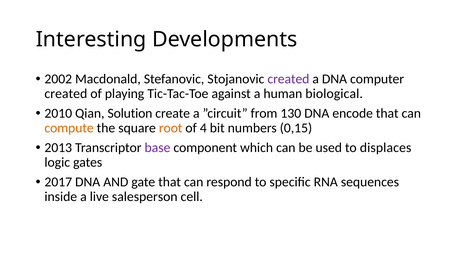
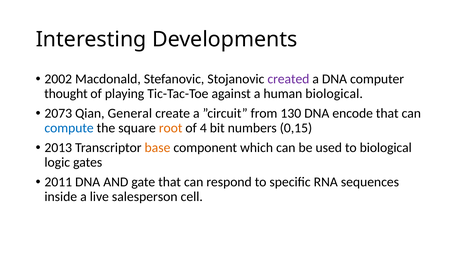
created at (66, 94): created -> thought
2010: 2010 -> 2073
Solution: Solution -> General
compute colour: orange -> blue
base colour: purple -> orange
to displaces: displaces -> biological
2017: 2017 -> 2011
